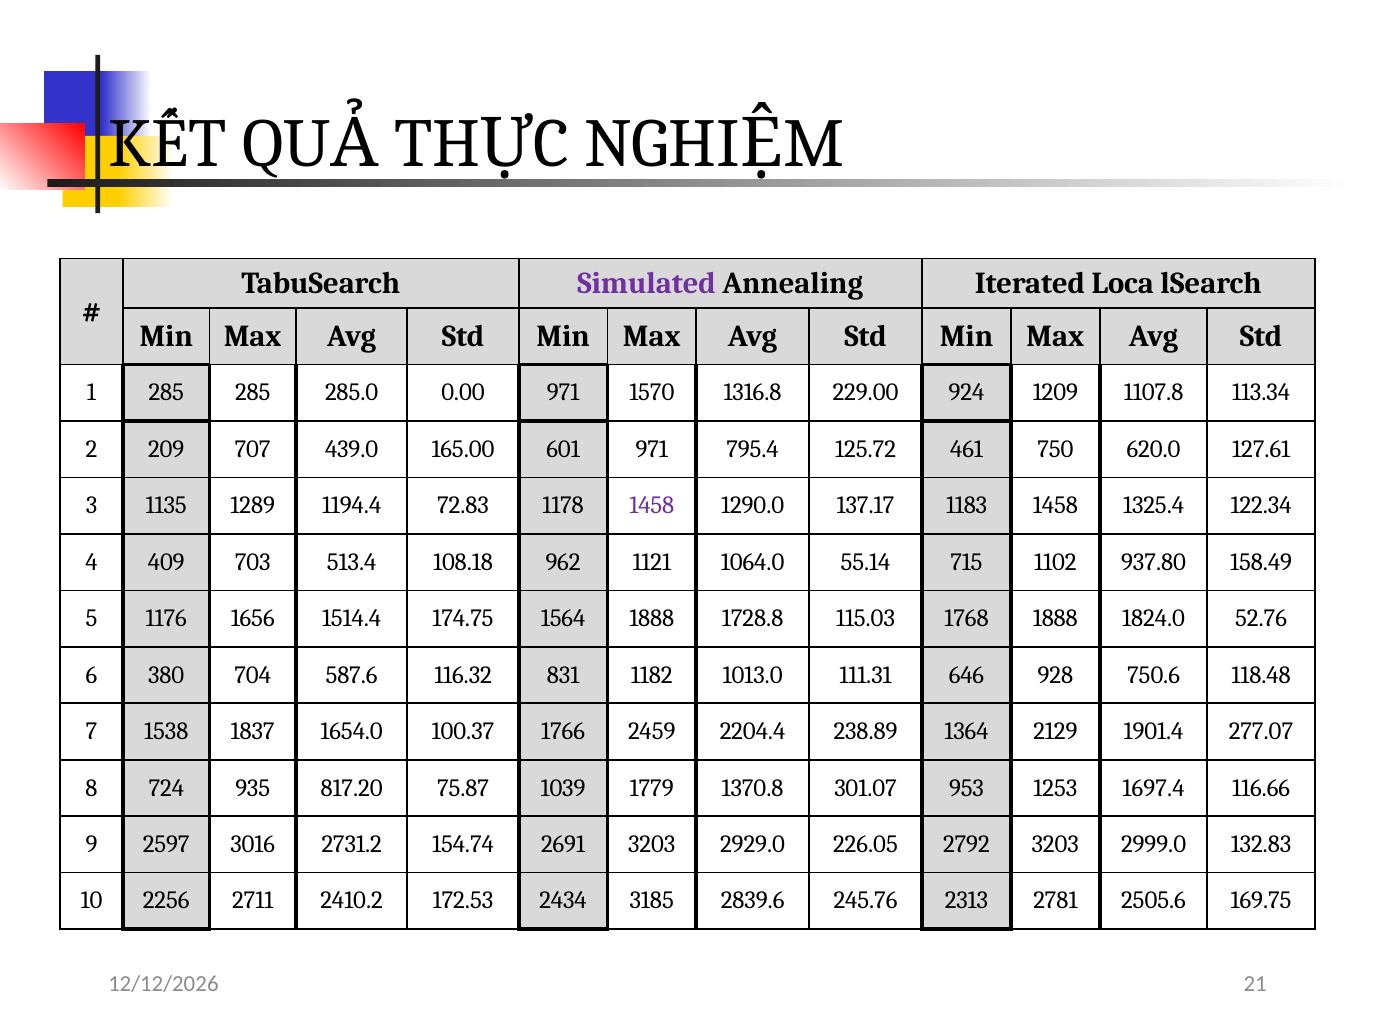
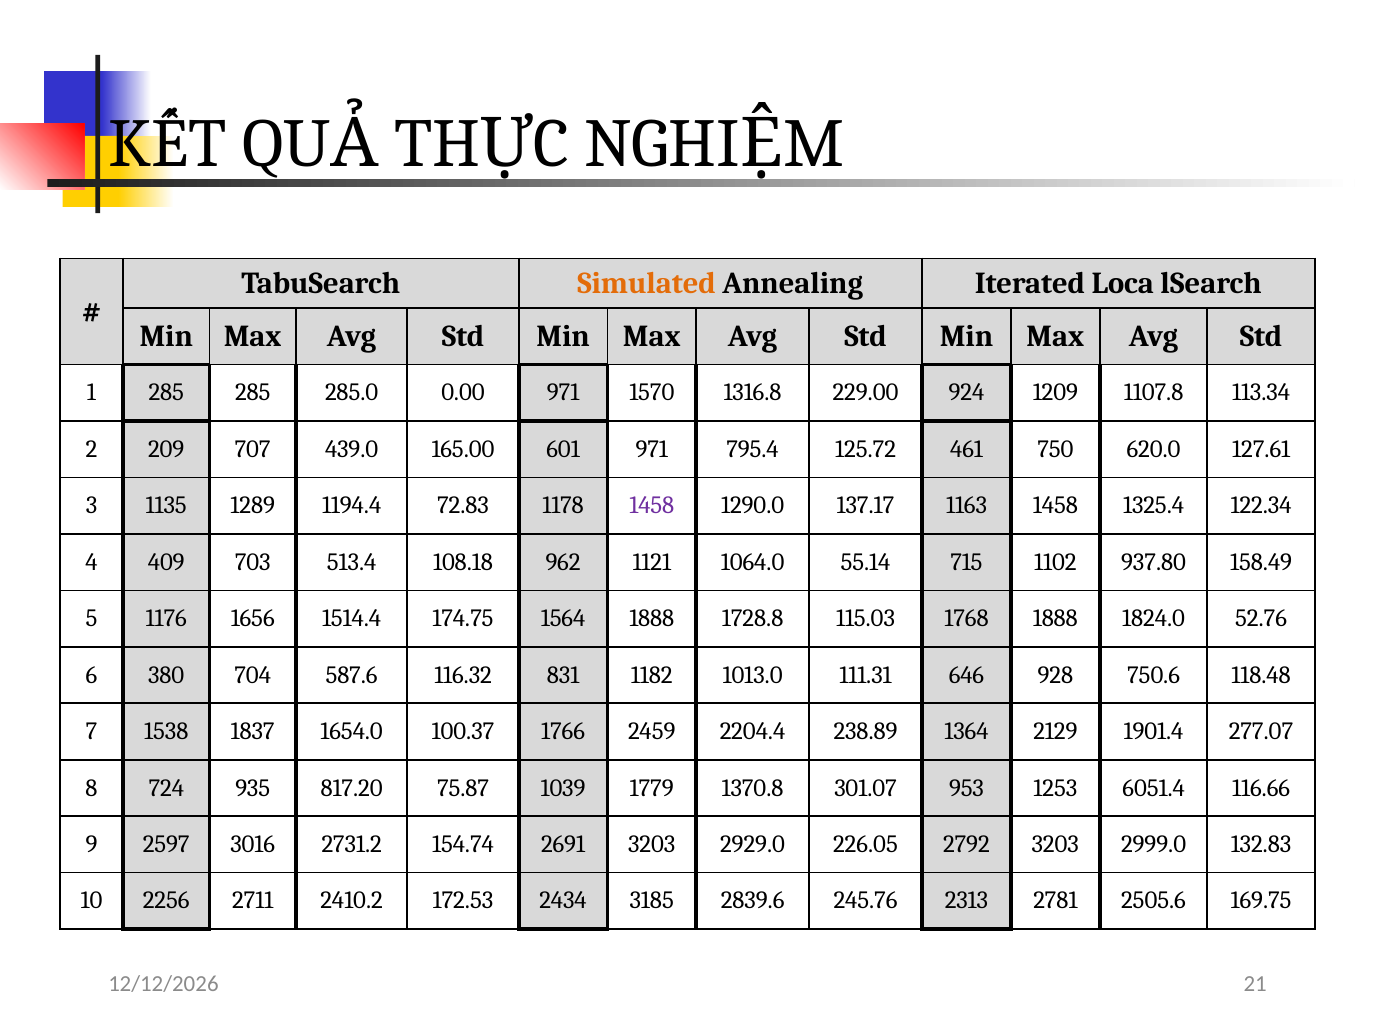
Simulated colour: purple -> orange
1183: 1183 -> 1163
1697.4: 1697.4 -> 6051.4
